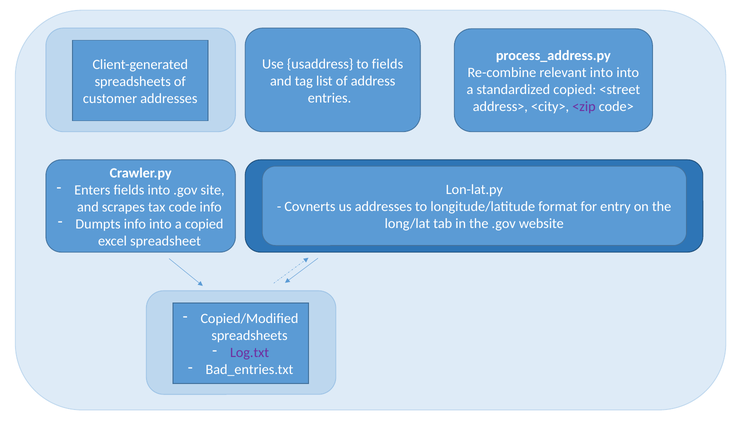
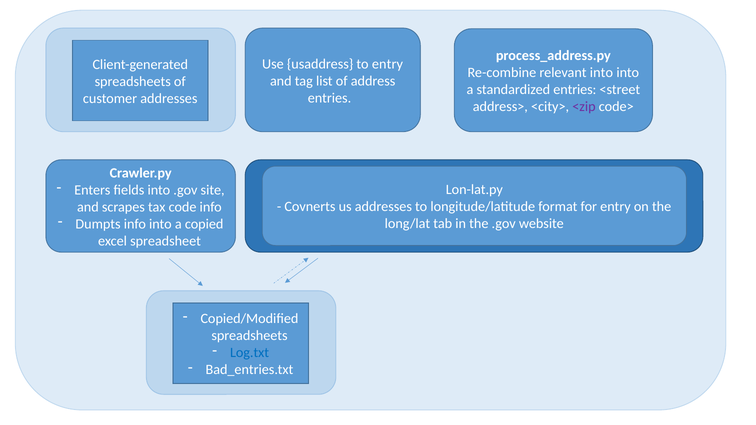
to fields: fields -> entry
standardized copied: copied -> entries
Log.txt colour: purple -> blue
